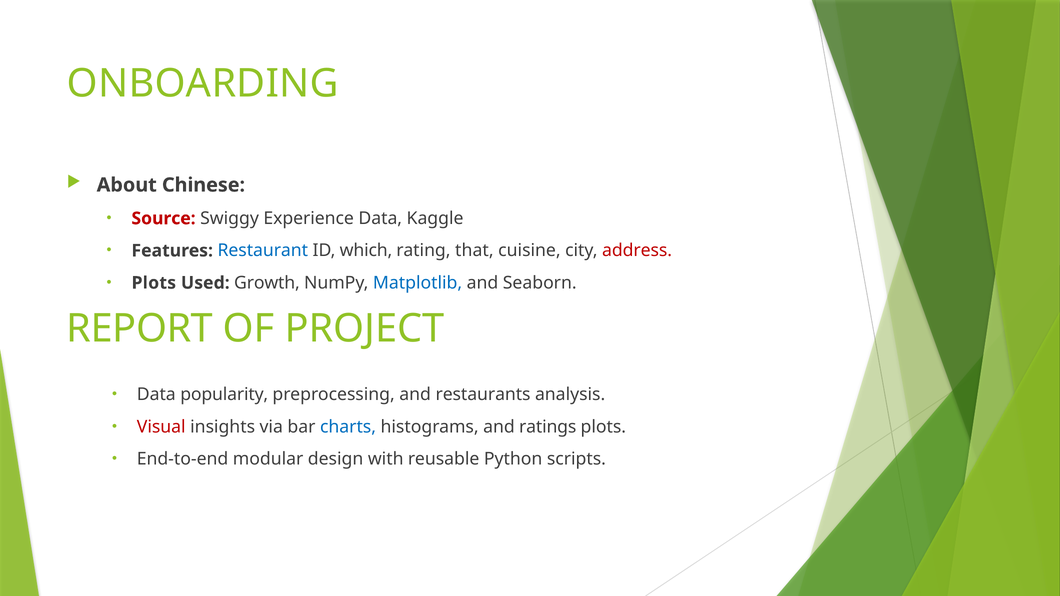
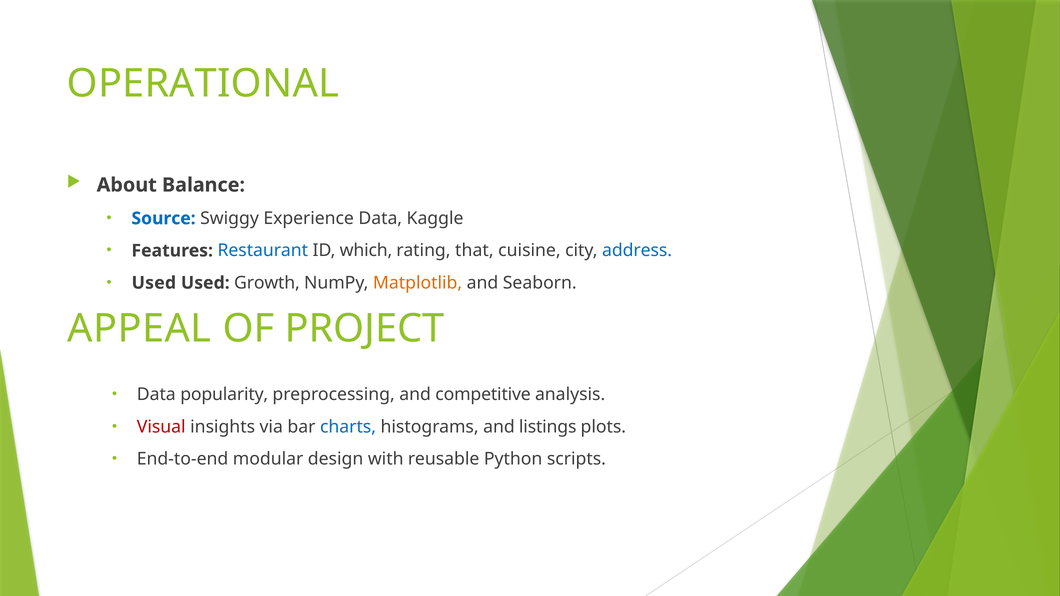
ONBOARDING: ONBOARDING -> OPERATIONAL
Chinese: Chinese -> Balance
Source colour: red -> blue
address colour: red -> blue
Plots at (154, 283): Plots -> Used
Matplotlib colour: blue -> orange
REPORT: REPORT -> APPEAL
restaurants: restaurants -> competitive
ratings: ratings -> listings
